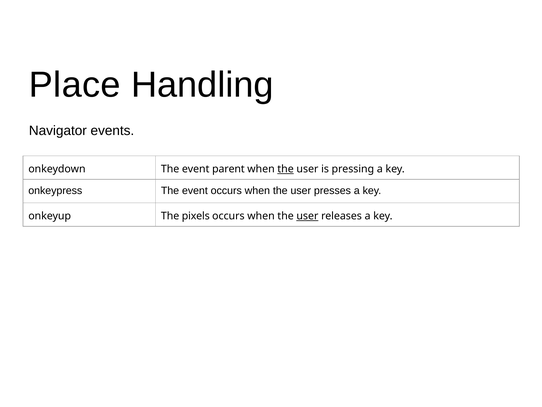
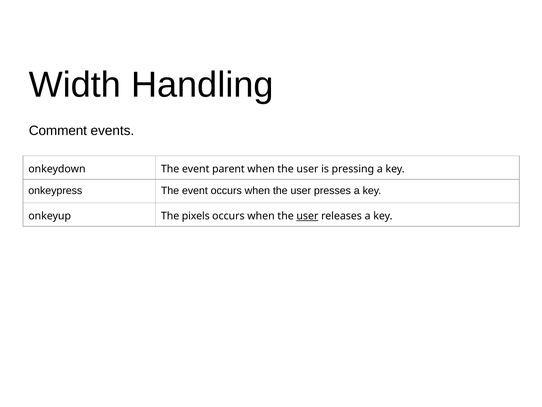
Place: Place -> Width
Navigator: Navigator -> Comment
the at (286, 169) underline: present -> none
